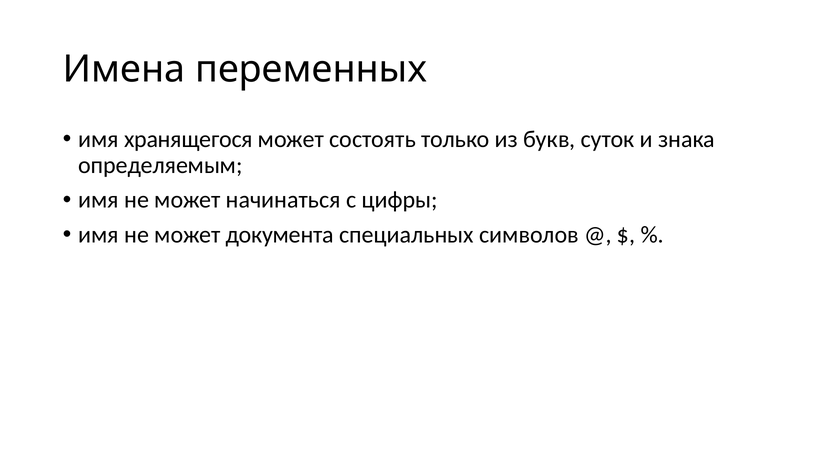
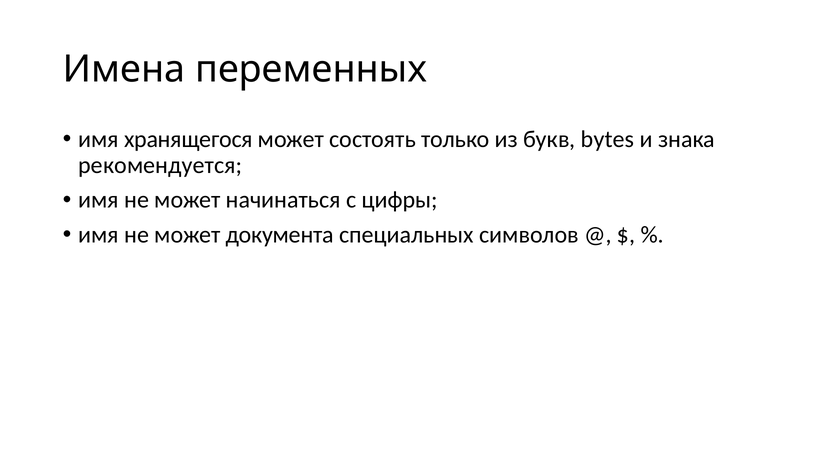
суток: суток -> bytes
определяемым: определяемым -> рекомендуется
